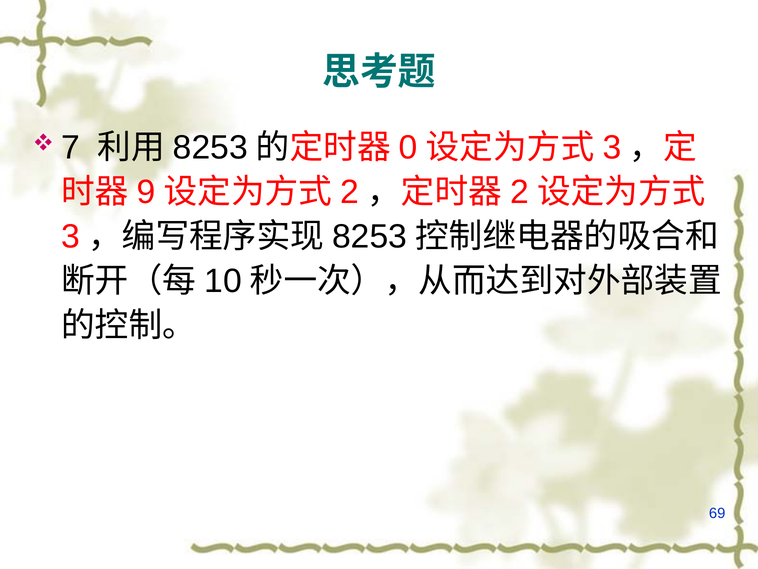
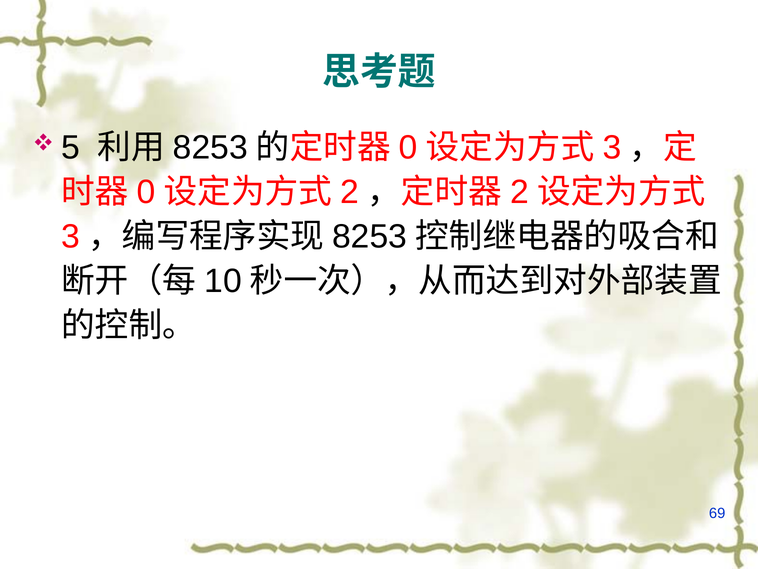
7: 7 -> 5
9 at (146, 192): 9 -> 0
